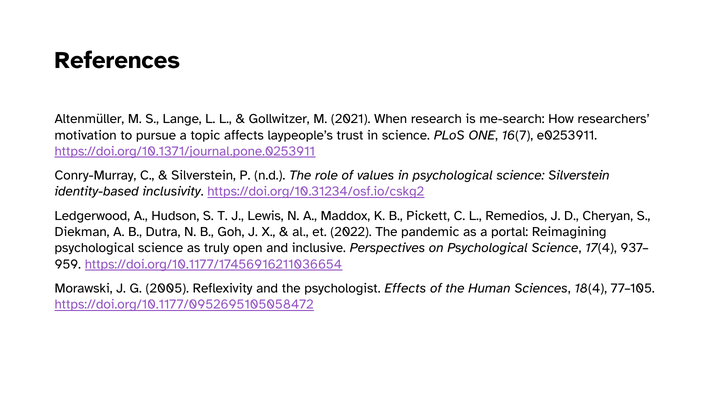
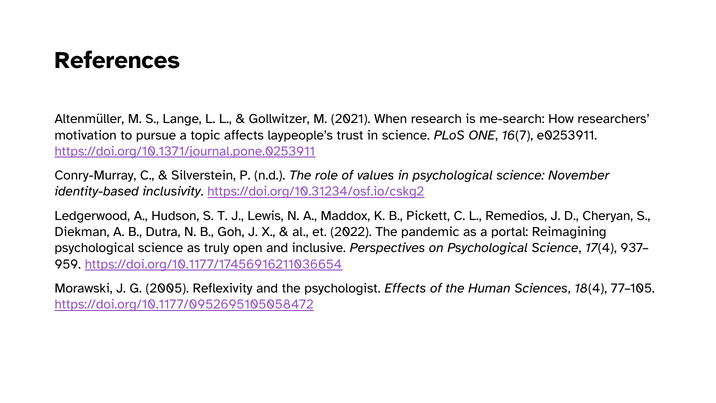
science Silverstein: Silverstein -> November
